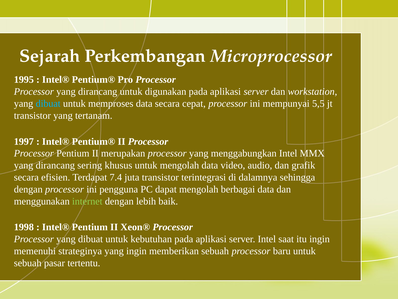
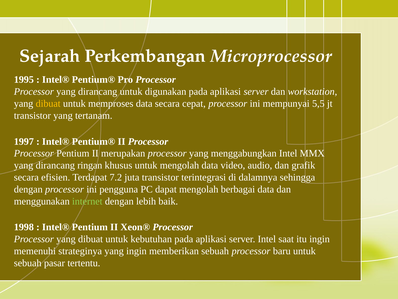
dibuat at (48, 103) colour: light blue -> yellow
sering: sering -> ringan
7.4: 7.4 -> 7.2
